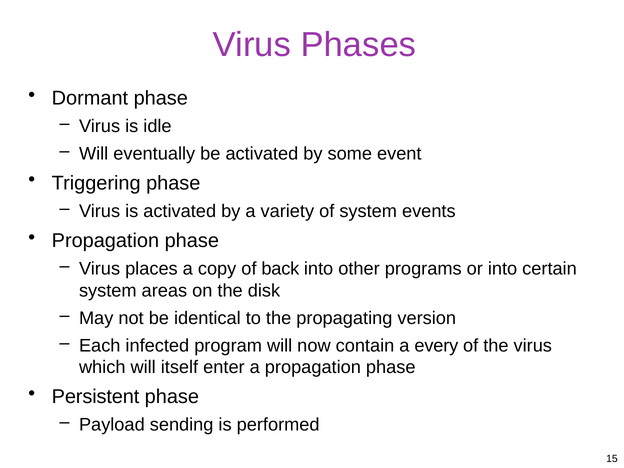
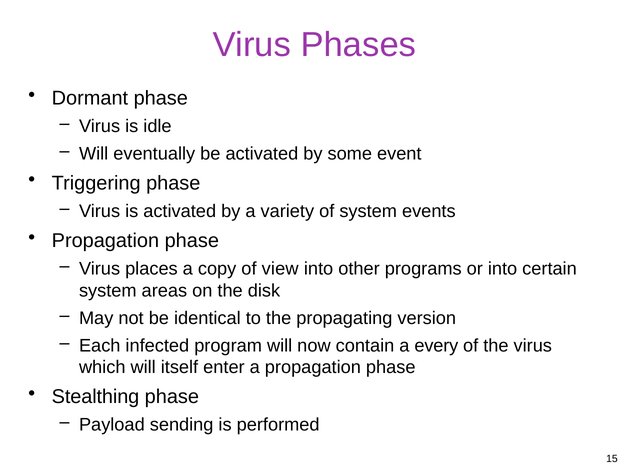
back: back -> view
Persistent: Persistent -> Stealthing
